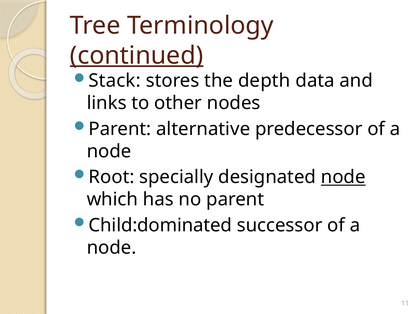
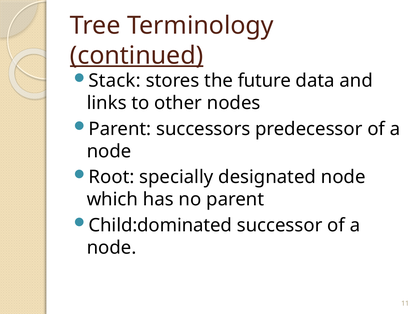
depth: depth -> future
alternative: alternative -> successors
node at (343, 177) underline: present -> none
